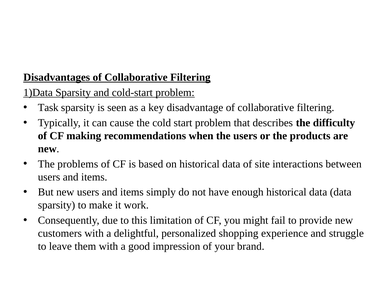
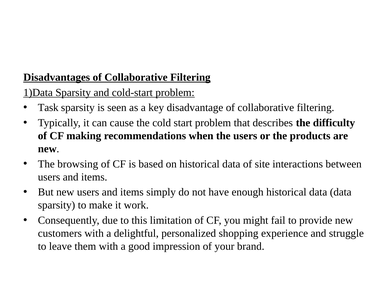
problems: problems -> browsing
